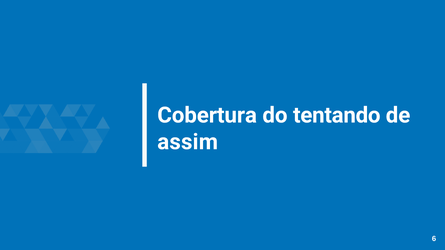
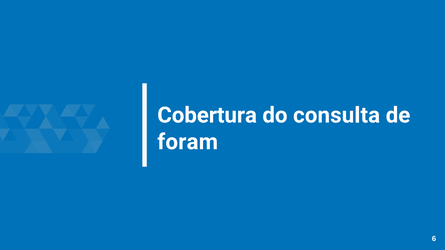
tentando: tentando -> consulta
assim: assim -> foram
